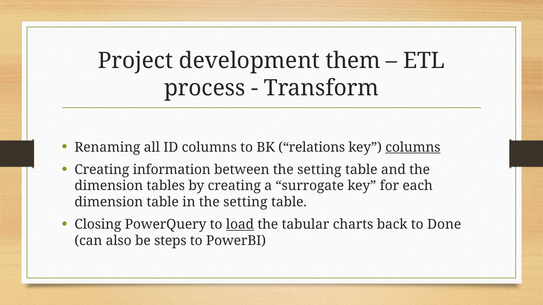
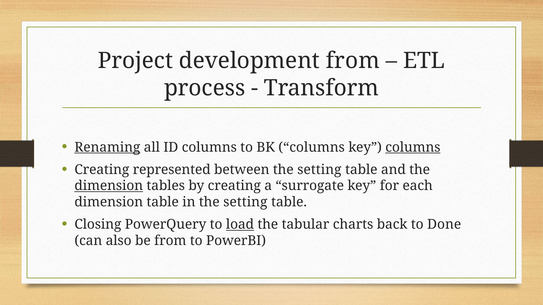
development them: them -> from
Renaming underline: none -> present
BK relations: relations -> columns
information: information -> represented
dimension at (109, 186) underline: none -> present
be steps: steps -> from
